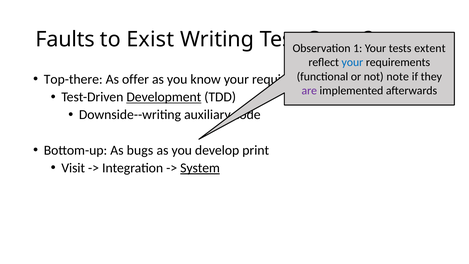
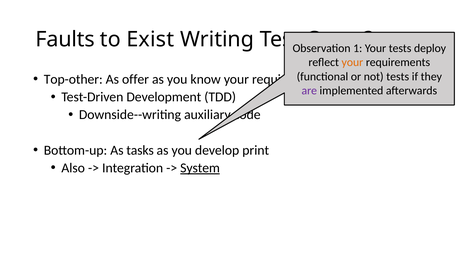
extent: extent -> deploy
your at (352, 62) colour: blue -> orange
not note: note -> tests
Top-there: Top-there -> Top-other
Development underline: present -> none
bugs: bugs -> tasks
Visit: Visit -> Also
